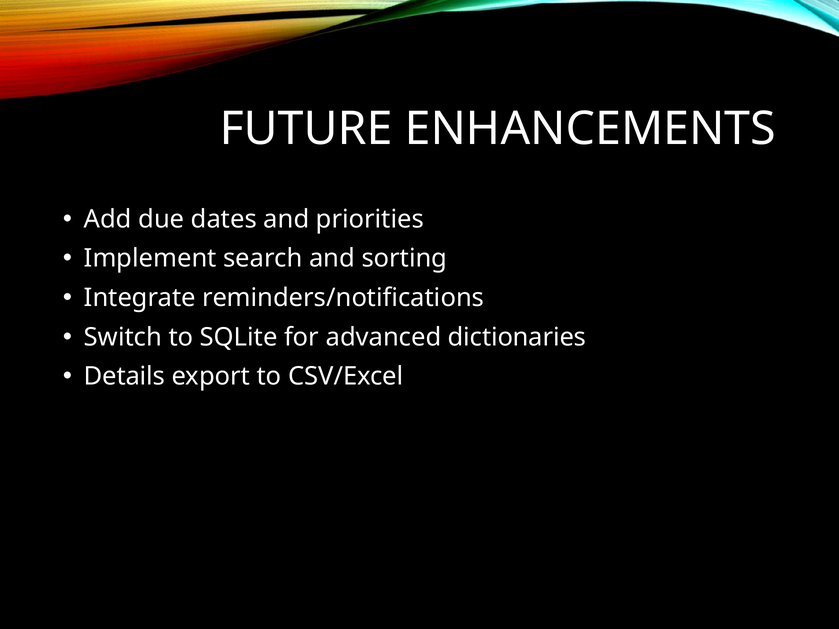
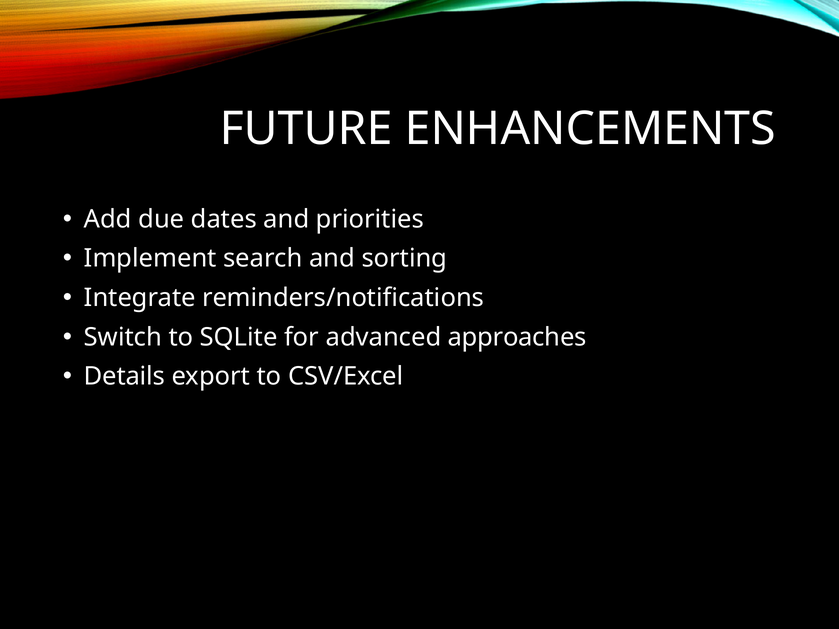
dictionaries: dictionaries -> approaches
